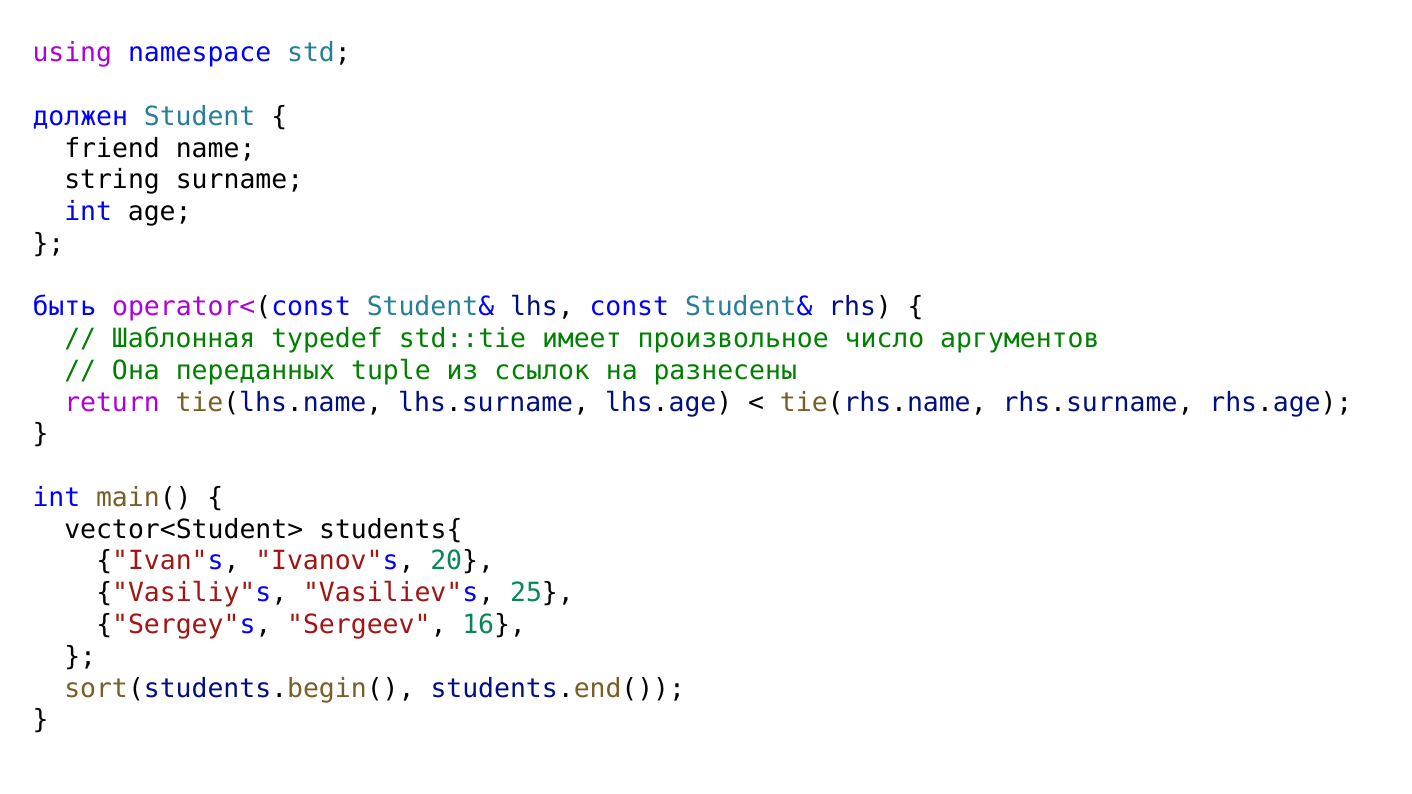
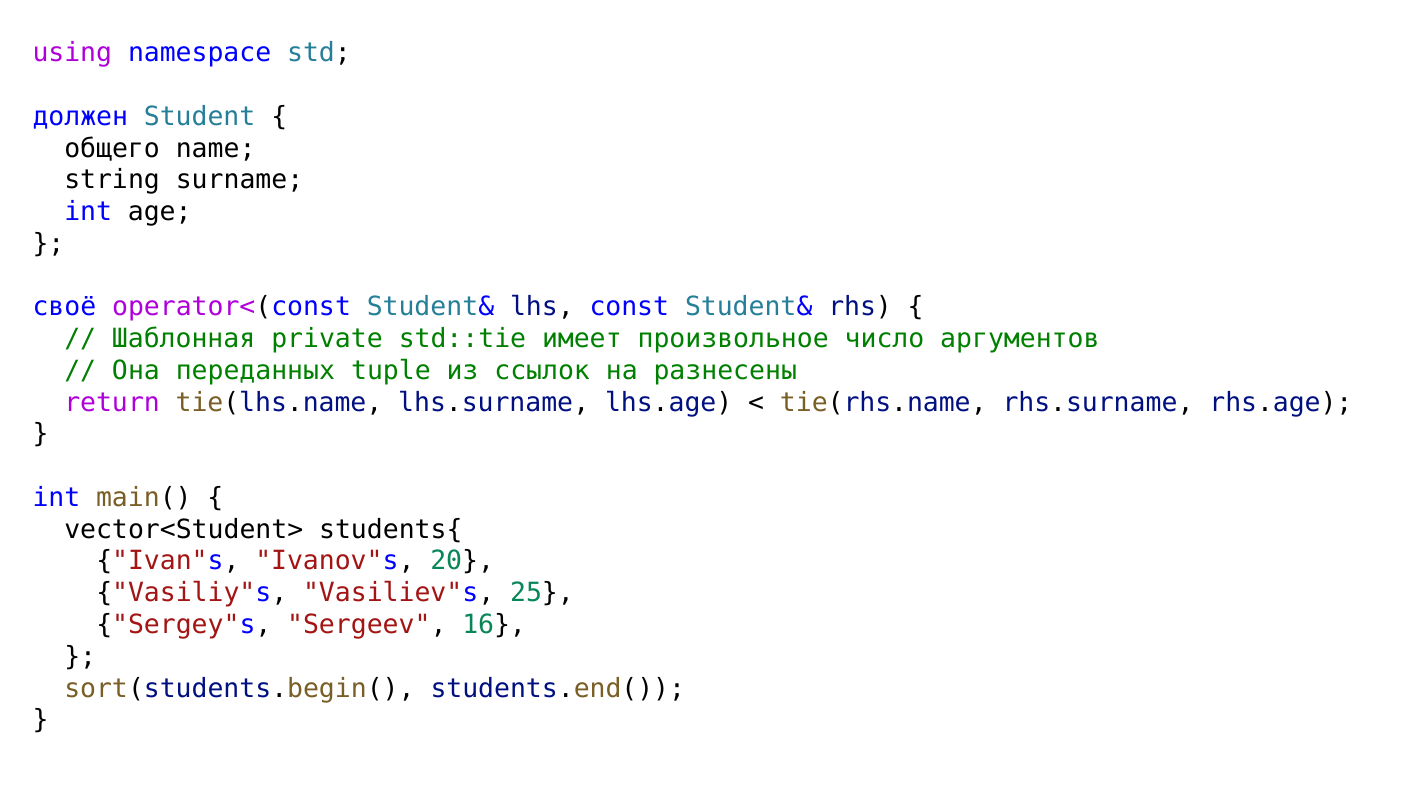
friend: friend -> общего
быть: быть -> своё
typedef: typedef -> private
